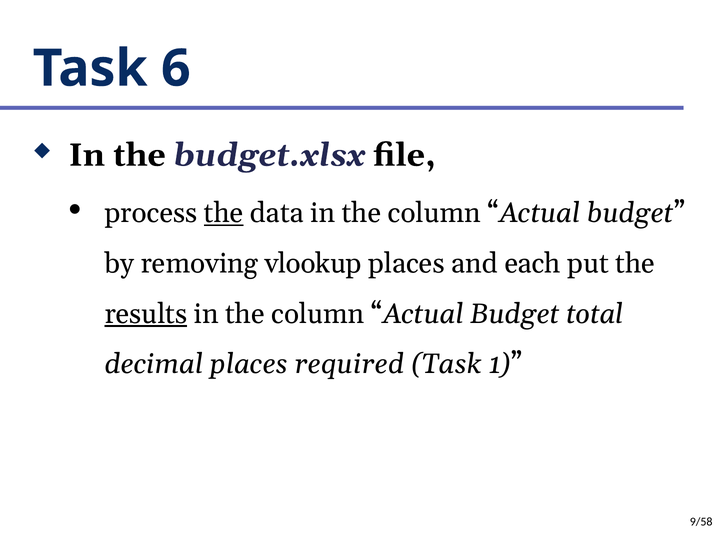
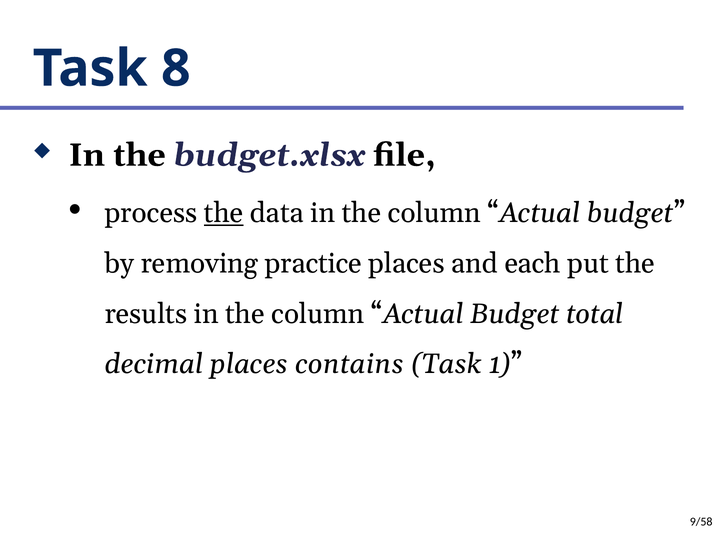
6: 6 -> 8
vlookup: vlookup -> practice
results underline: present -> none
required: required -> contains
